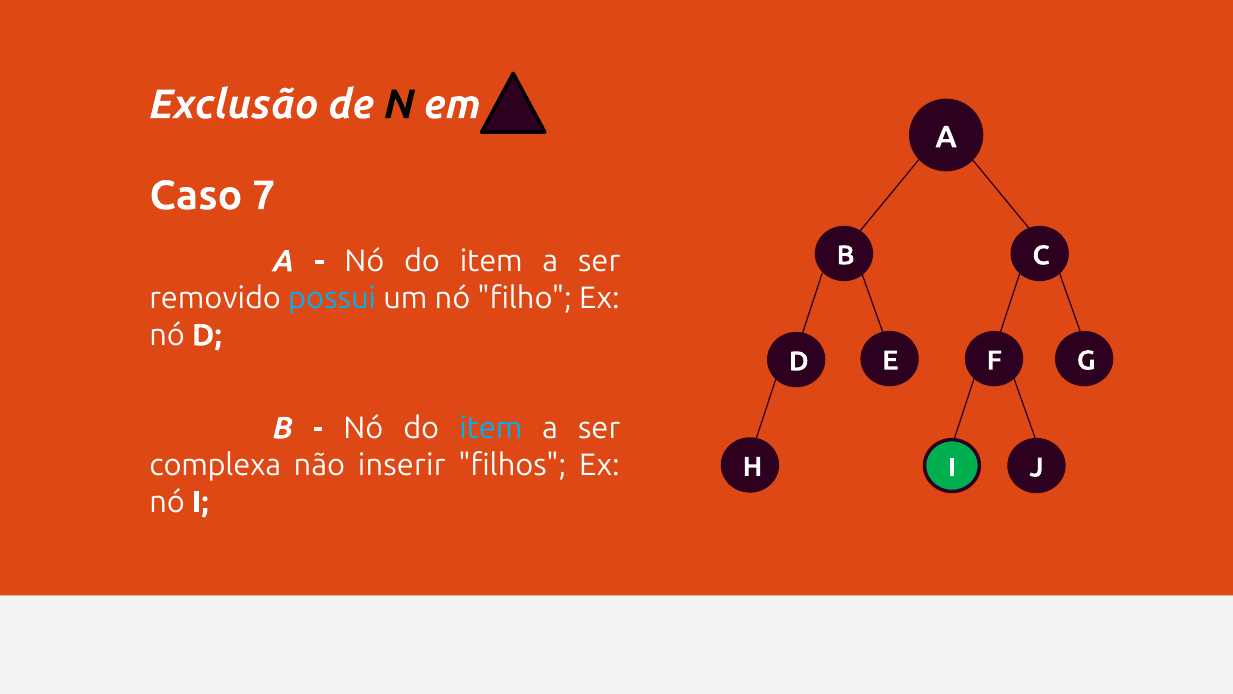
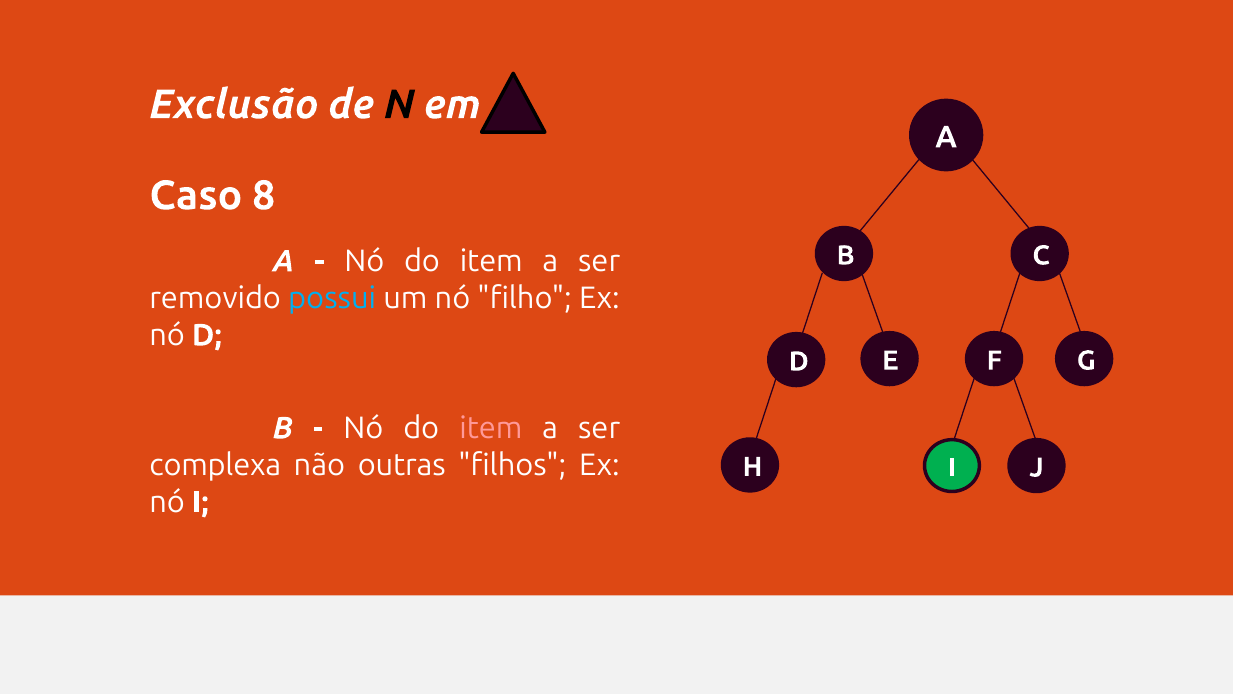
7: 7 -> 8
item at (491, 428) colour: light blue -> pink
inserir: inserir -> outras
